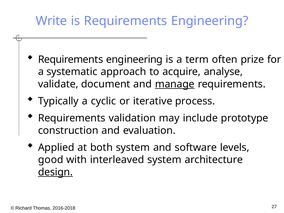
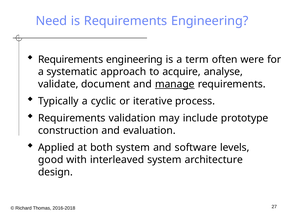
Write: Write -> Need
prize: prize -> were
design underline: present -> none
